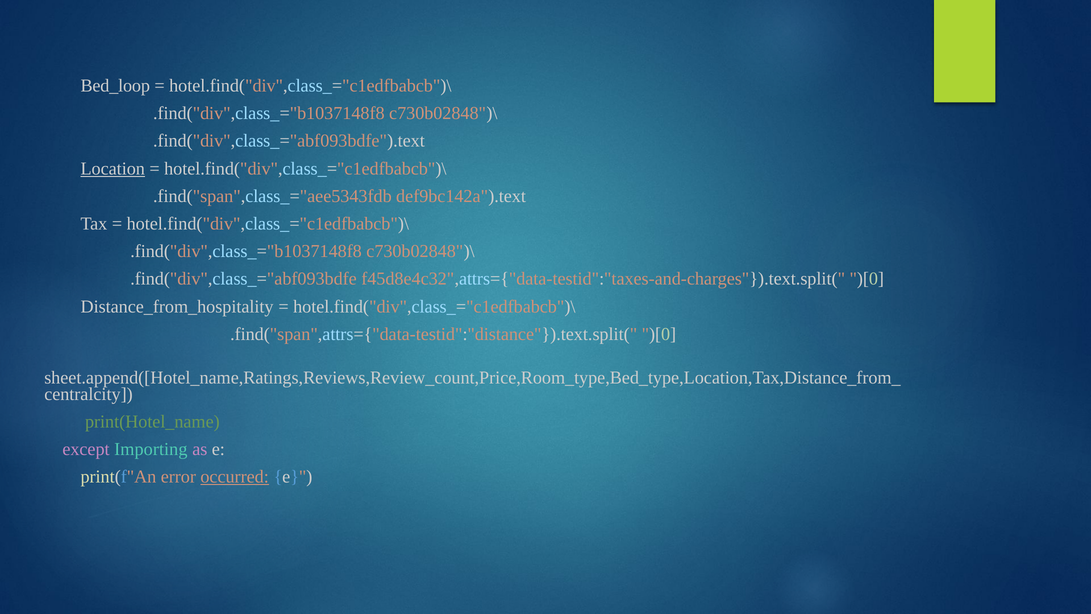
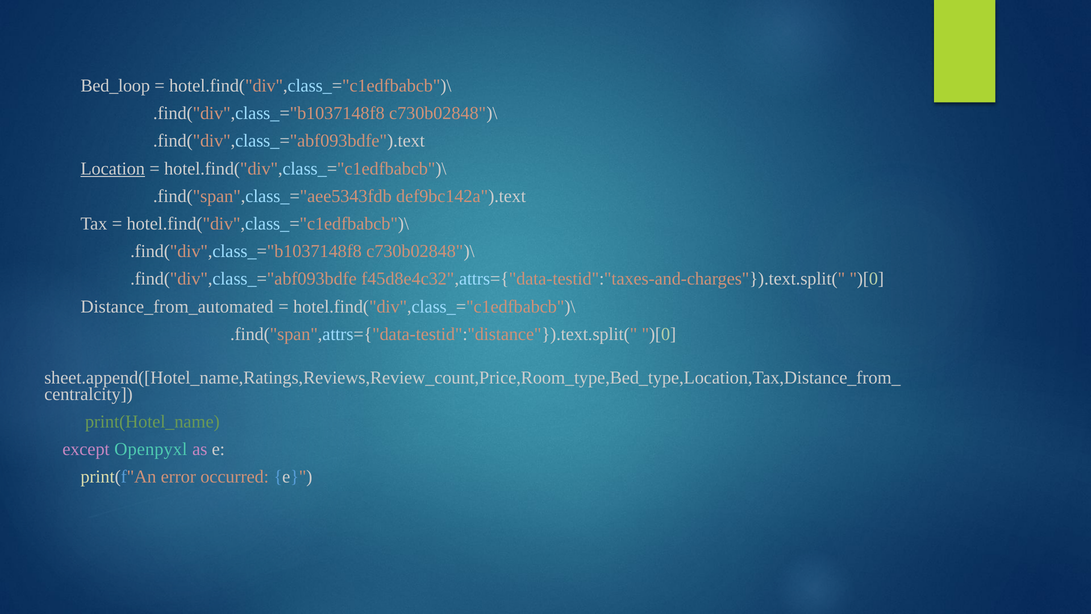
Distance_from_hospitality: Distance_from_hospitality -> Distance_from_automated
Importing: Importing -> Openpyxl
occurred underline: present -> none
